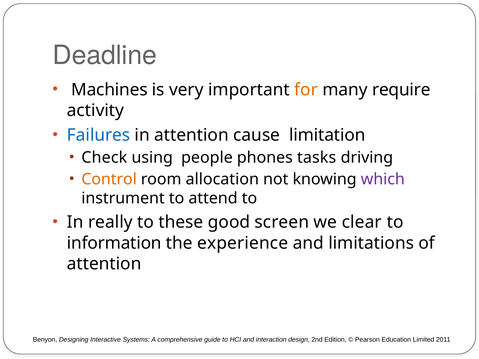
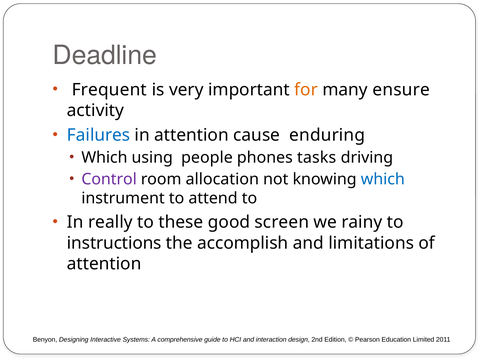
Machines: Machines -> Frequent
require: require -> ensure
limitation: limitation -> enduring
Check at (104, 158): Check -> Which
Control colour: orange -> purple
which at (383, 179) colour: purple -> blue
clear: clear -> rainy
information: information -> instructions
experience: experience -> accomplish
